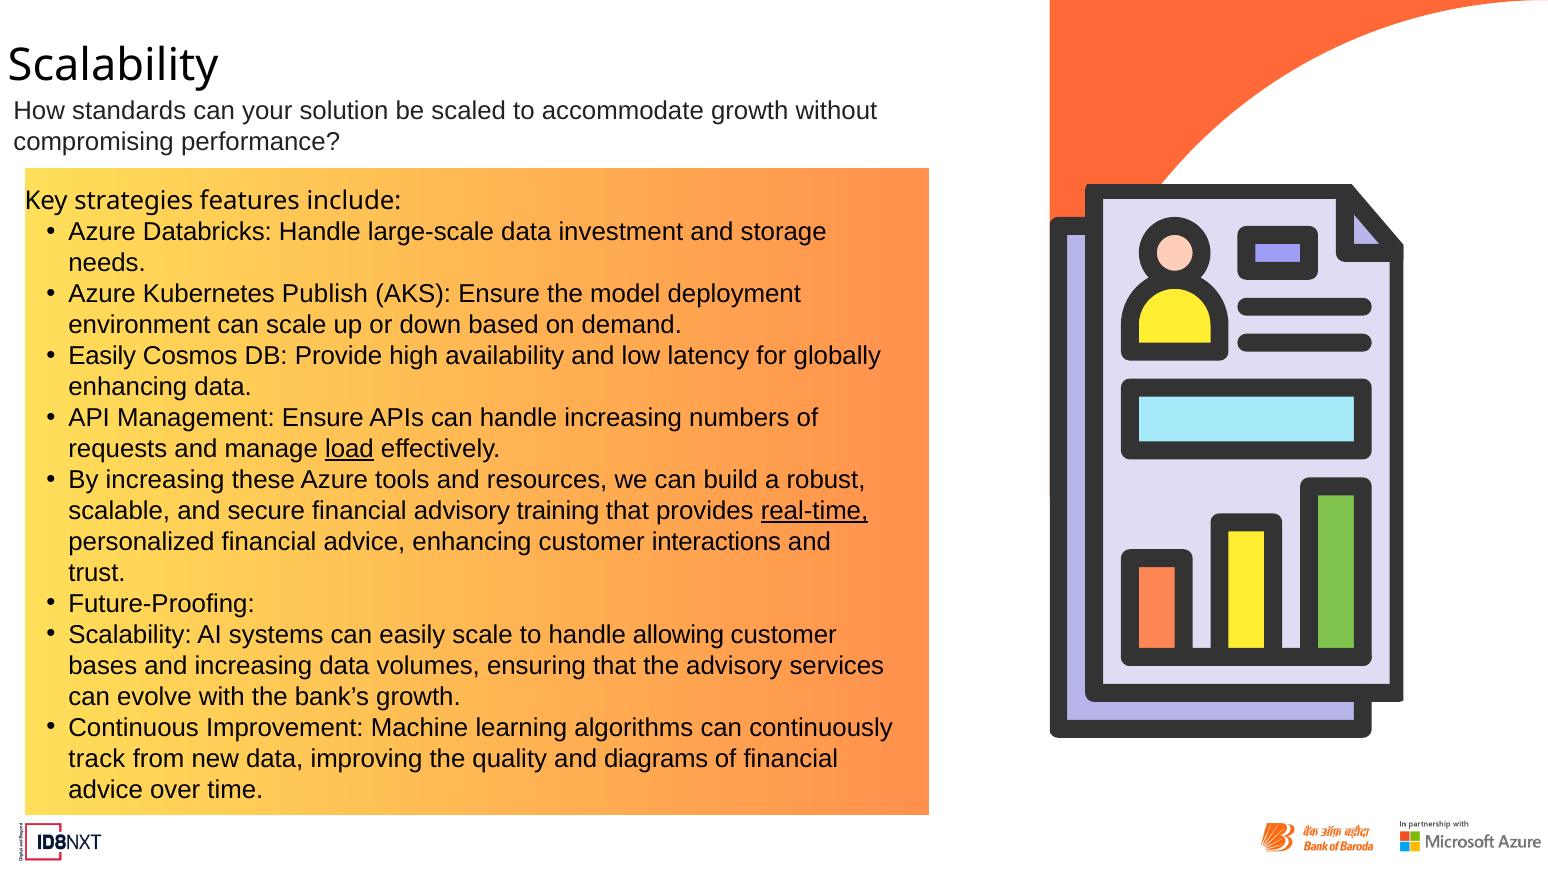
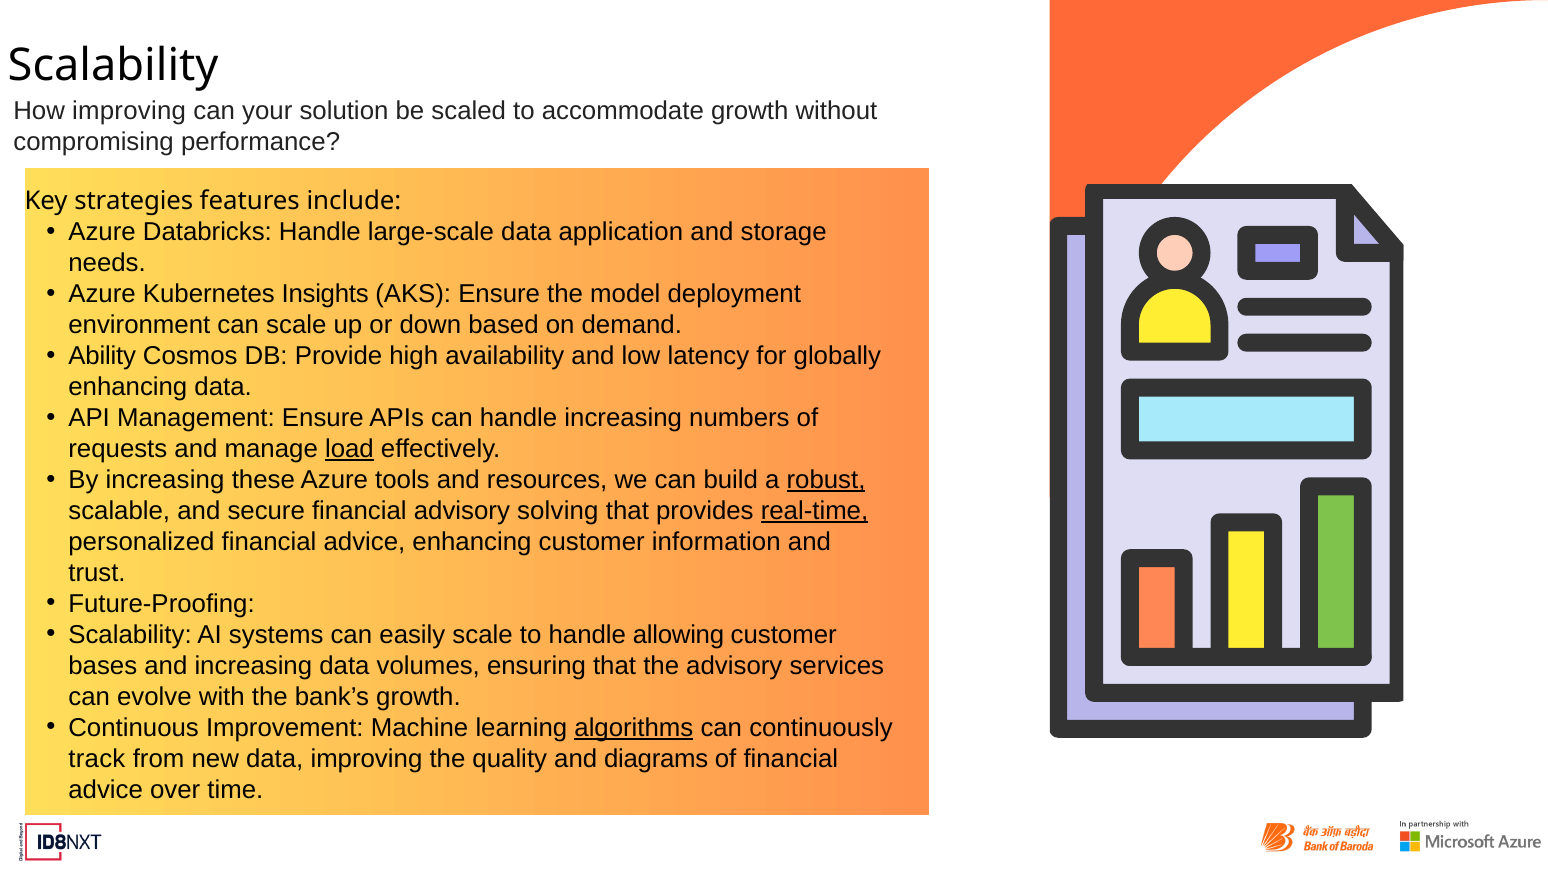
How standards: standards -> improving
investment: investment -> application
Publish: Publish -> Insights
Easily at (102, 356): Easily -> Ability
robust underline: none -> present
training: training -> solving
interactions: interactions -> information
algorithms underline: none -> present
